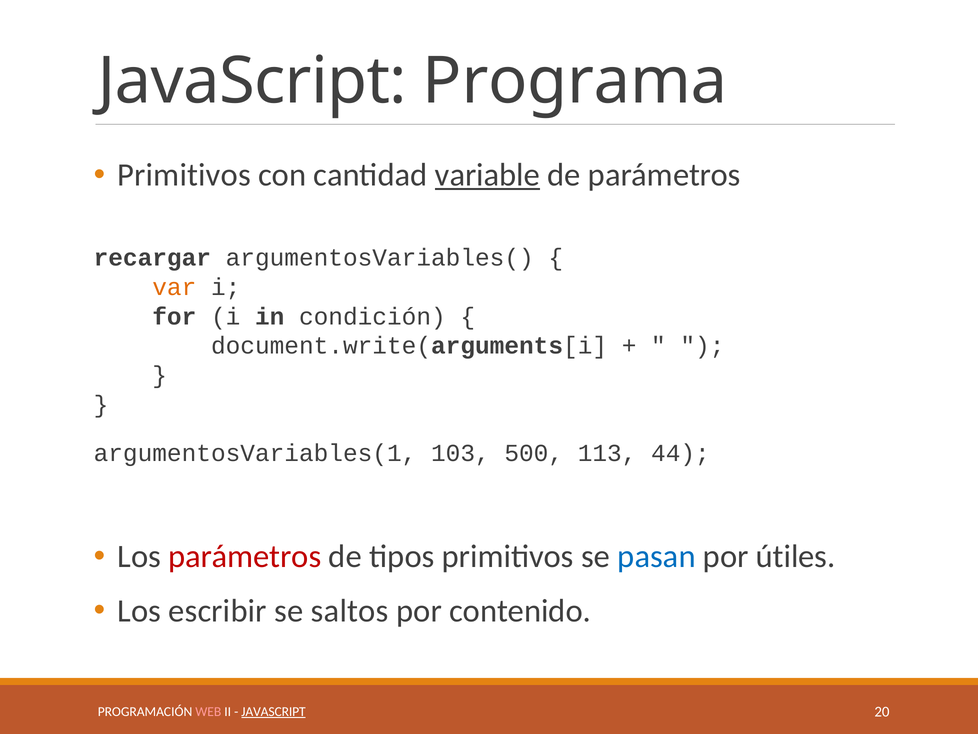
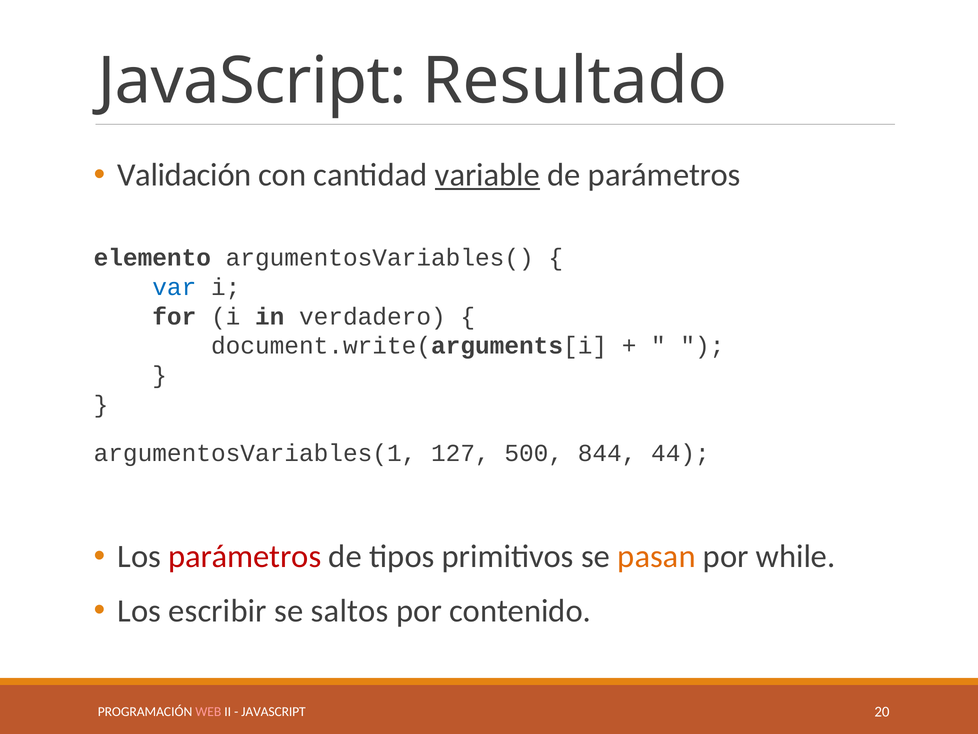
Programa: Programa -> Resultado
Primitivos at (184, 175): Primitivos -> Validación
recargar: recargar -> elemento
var colour: orange -> blue
condición: condición -> verdadero
103: 103 -> 127
113: 113 -> 844
pasan colour: blue -> orange
útiles: útiles -> while
JAVASCRIPT at (273, 711) underline: present -> none
